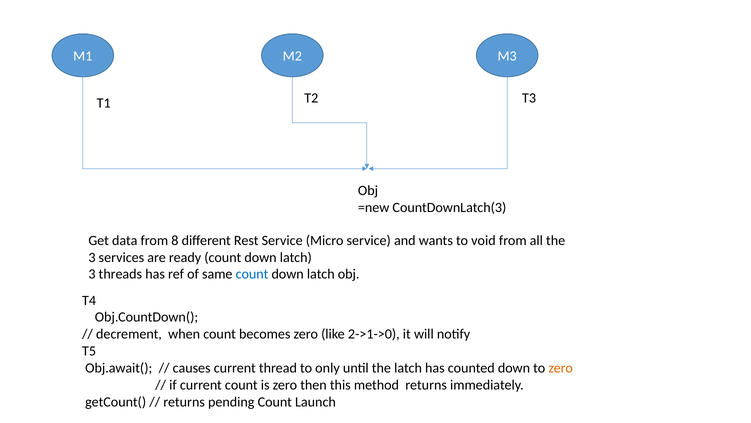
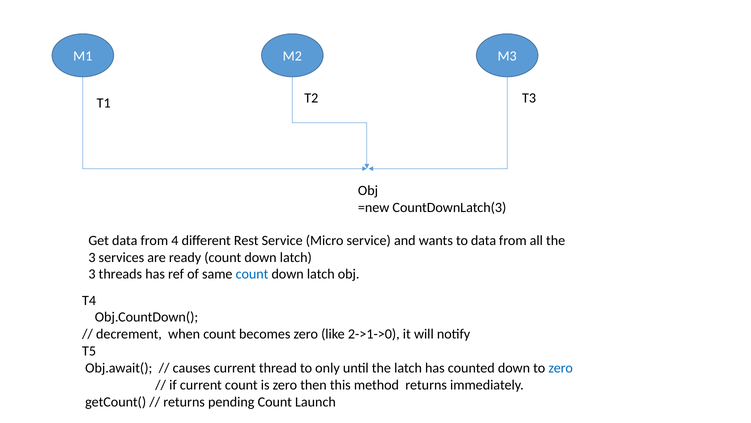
8: 8 -> 4
to void: void -> data
zero at (561, 368) colour: orange -> blue
